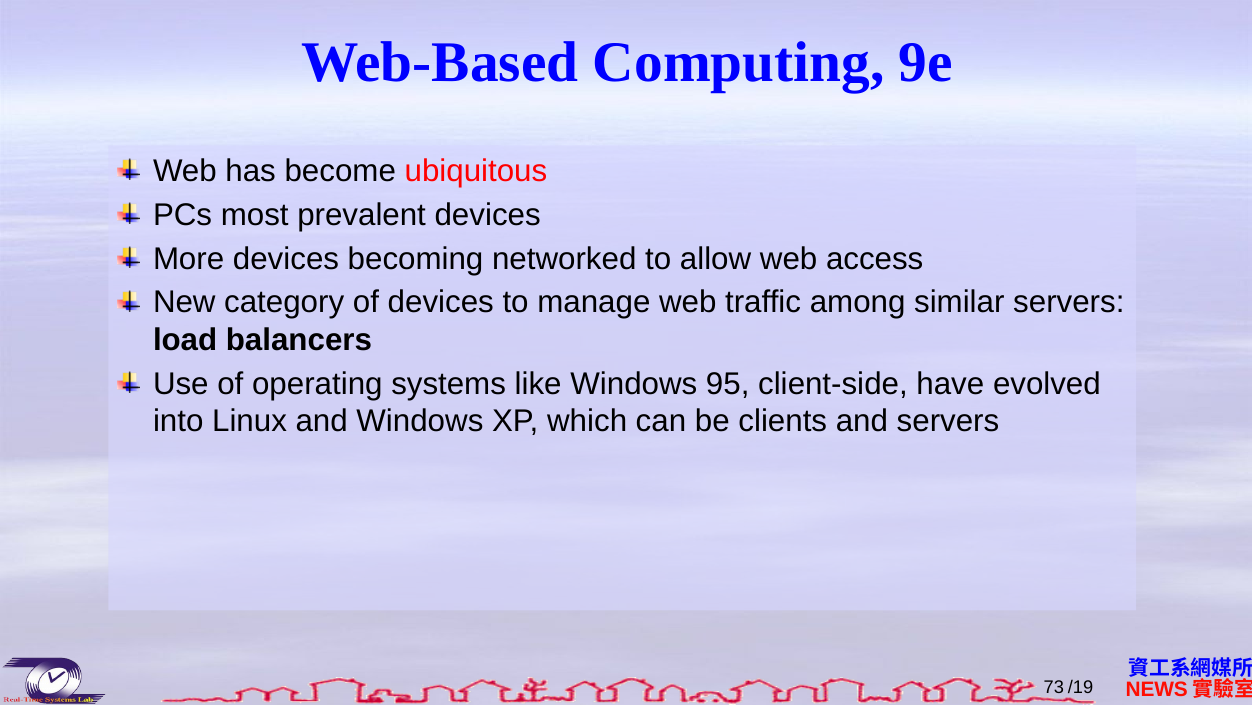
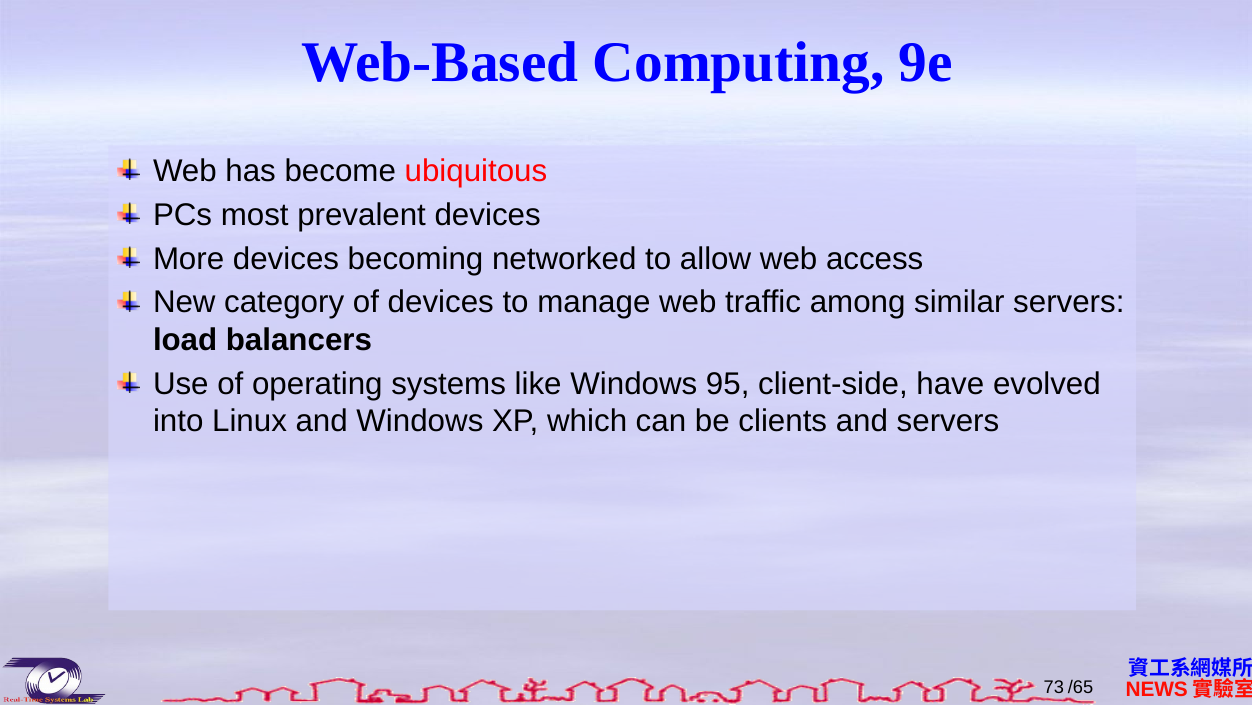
/19: /19 -> /65
